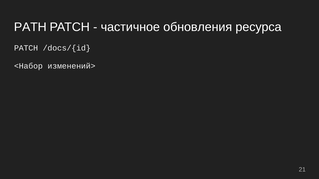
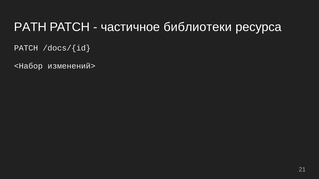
обновления: обновления -> библиотеки
